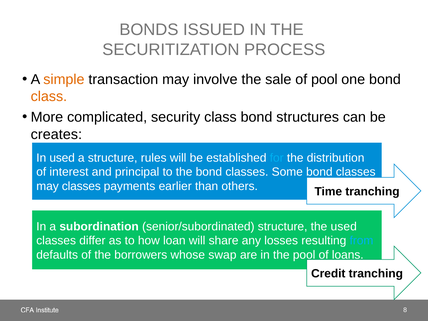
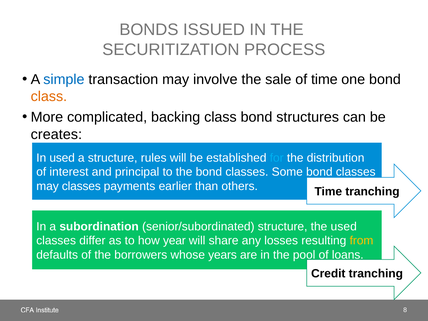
simple colour: orange -> blue
of pool: pool -> time
security: security -> backing
loan: loan -> year
from colour: light blue -> yellow
swap: swap -> years
